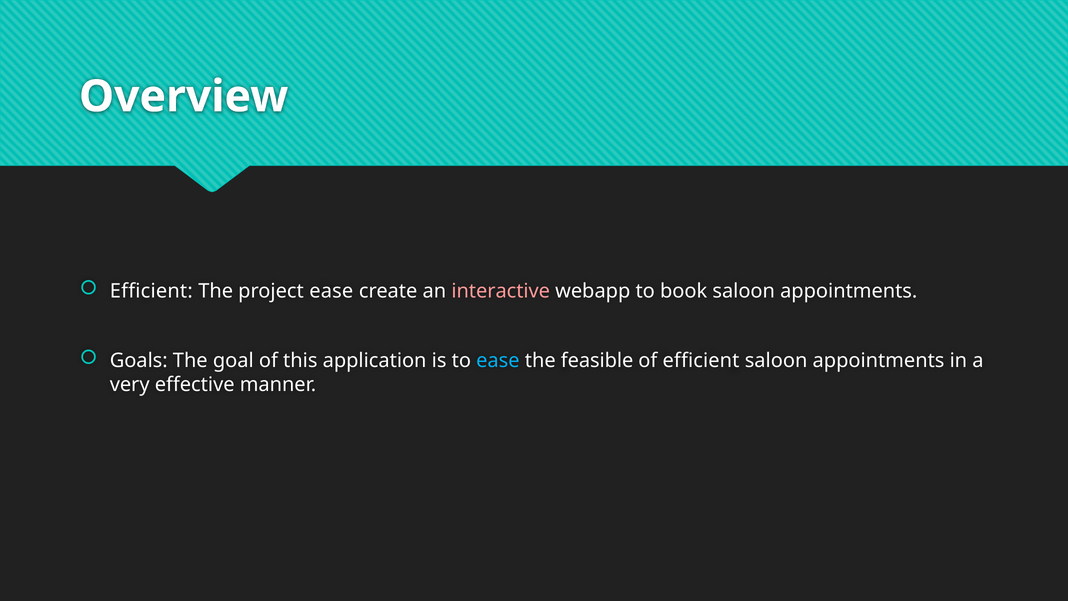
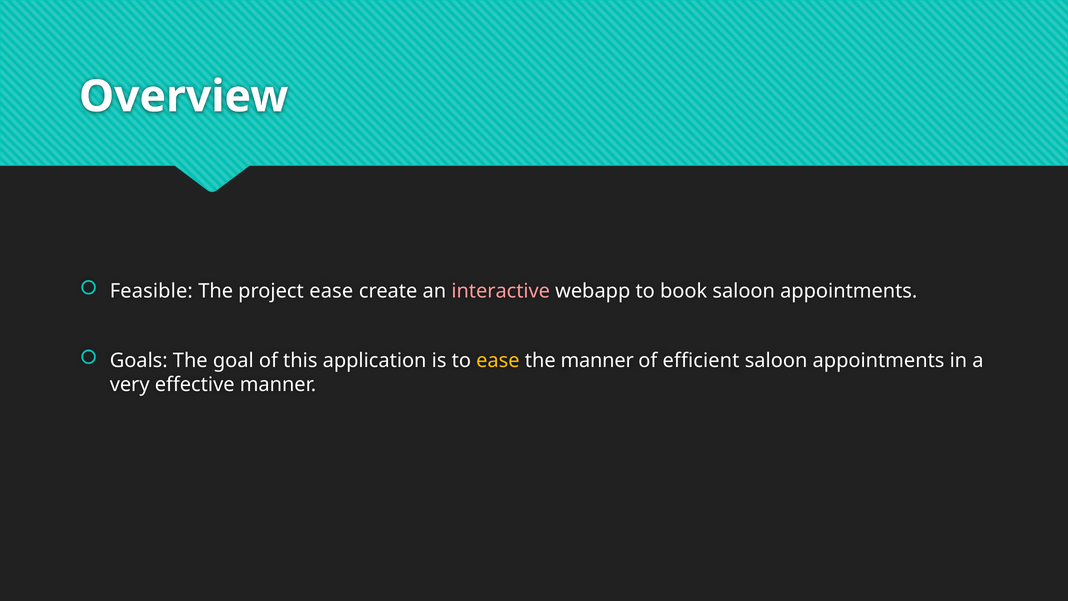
Efficient at (151, 291): Efficient -> Feasible
ease at (498, 361) colour: light blue -> yellow
the feasible: feasible -> manner
